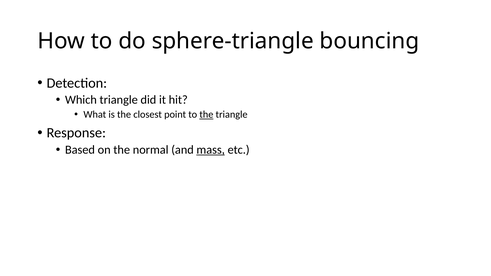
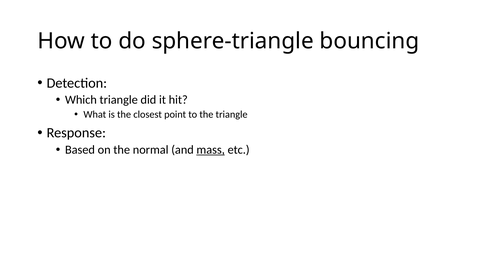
the at (206, 115) underline: present -> none
